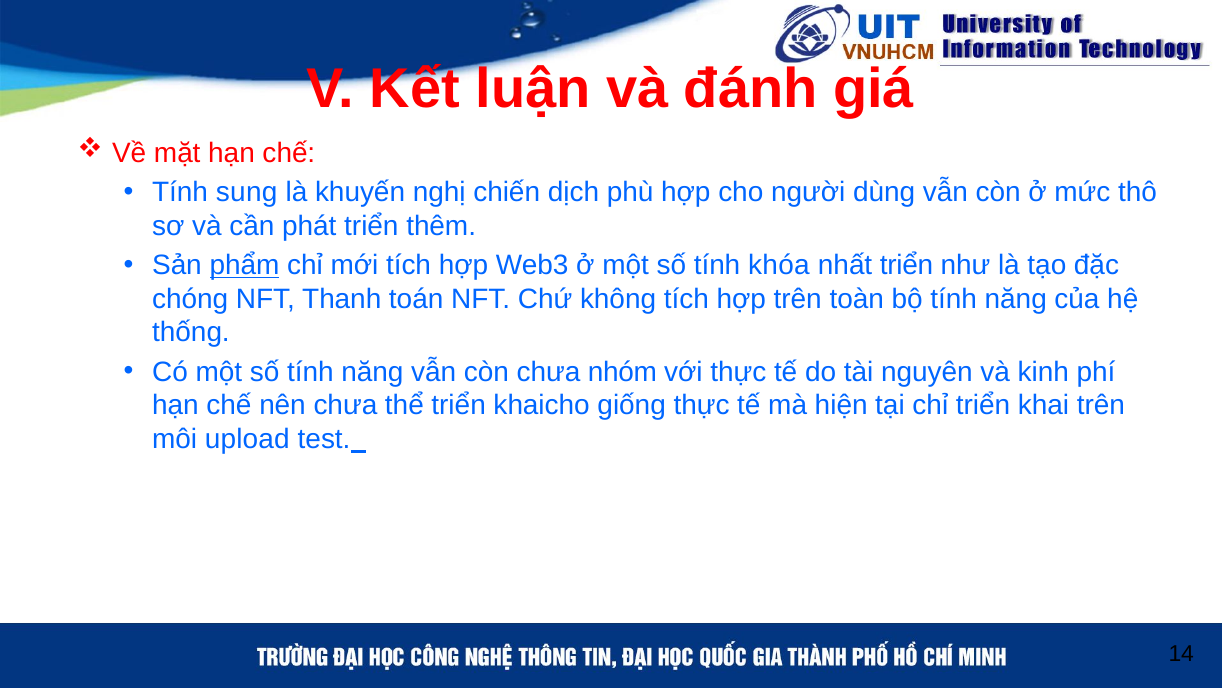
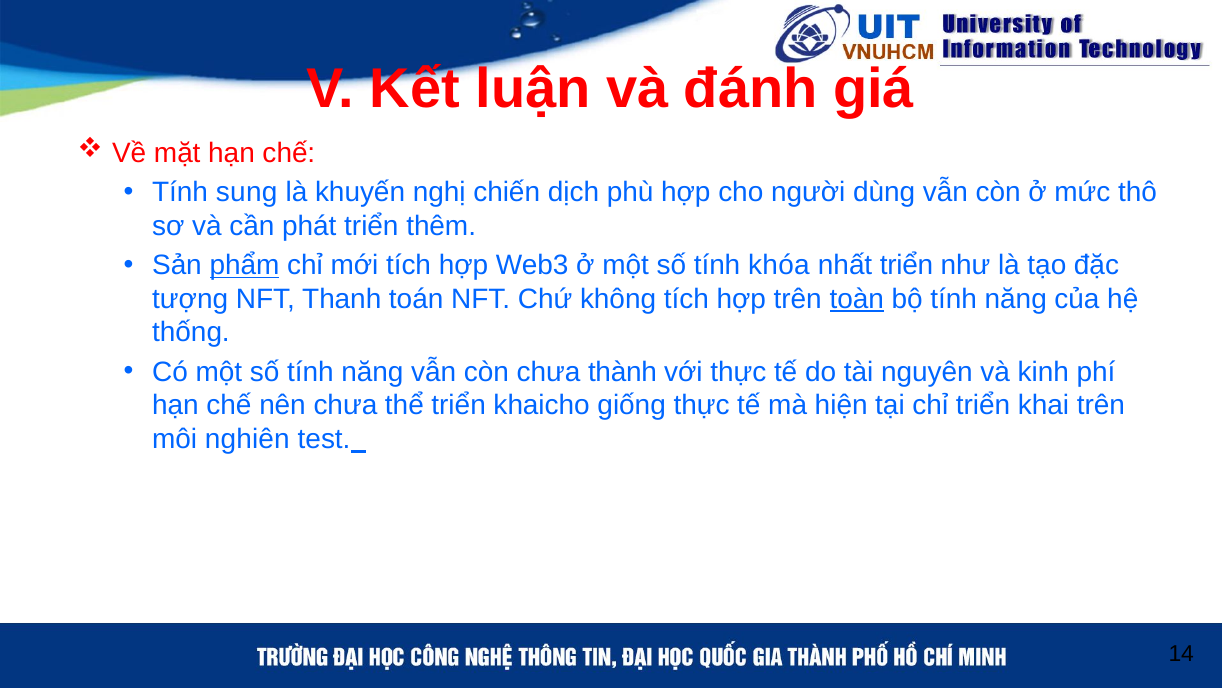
chóng: chóng -> tượng
toàn underline: none -> present
nhóm: nhóm -> thành
upload: upload -> nghiên
